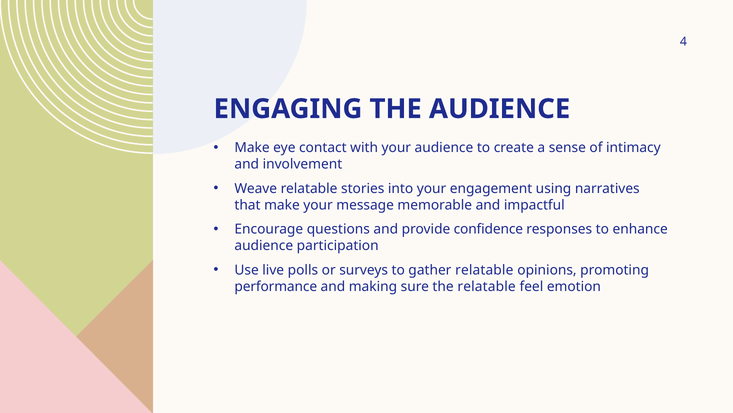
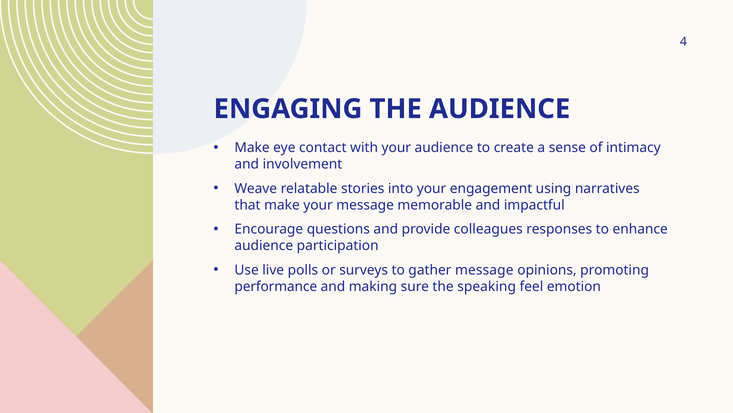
confidence: confidence -> colleagues
gather relatable: relatable -> message
the relatable: relatable -> speaking
